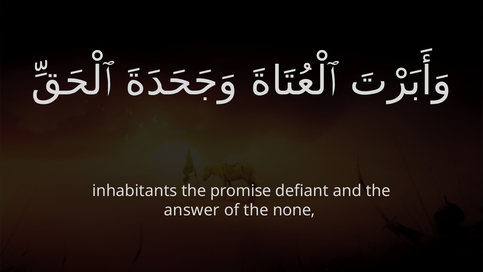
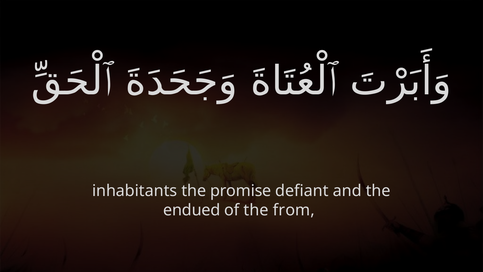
answer: answer -> endued
none: none -> from
